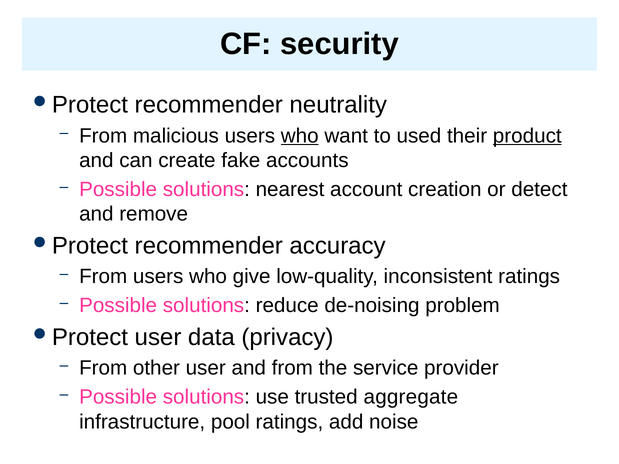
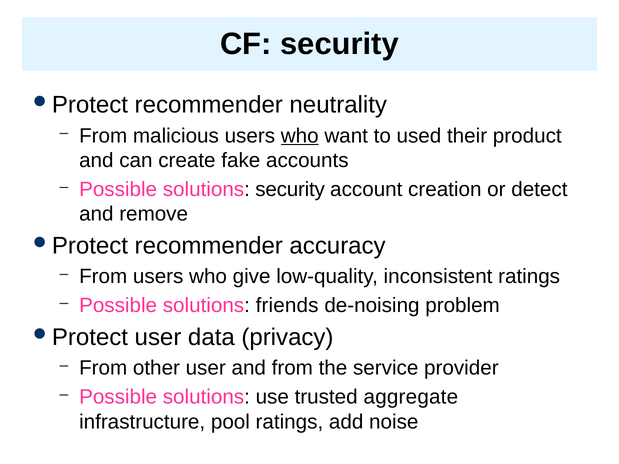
product underline: present -> none
solutions nearest: nearest -> security
reduce: reduce -> friends
